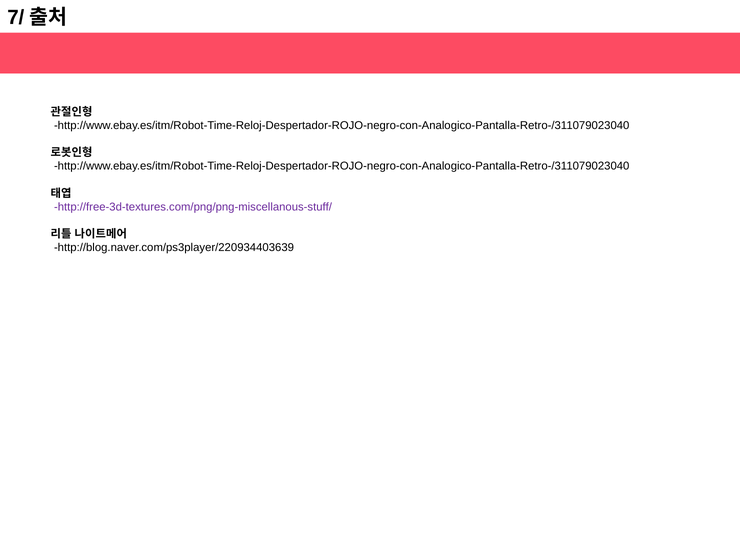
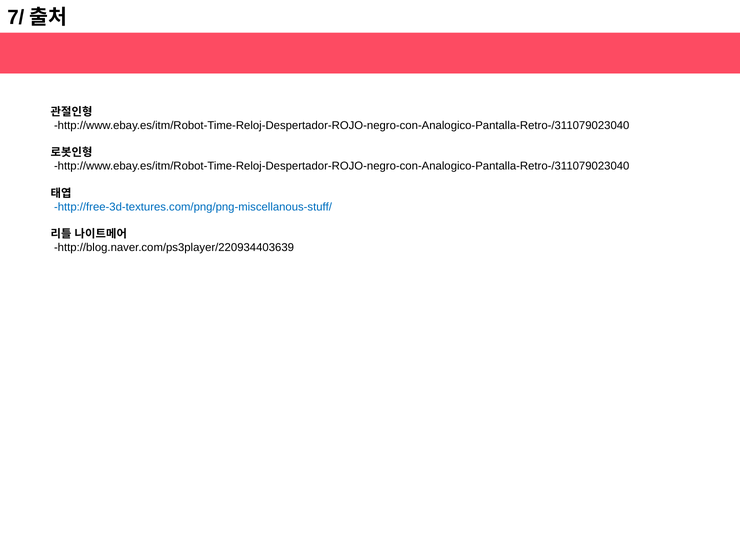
http://free-3d-textures.com/png/png-miscellanous-stuff/ colour: purple -> blue
